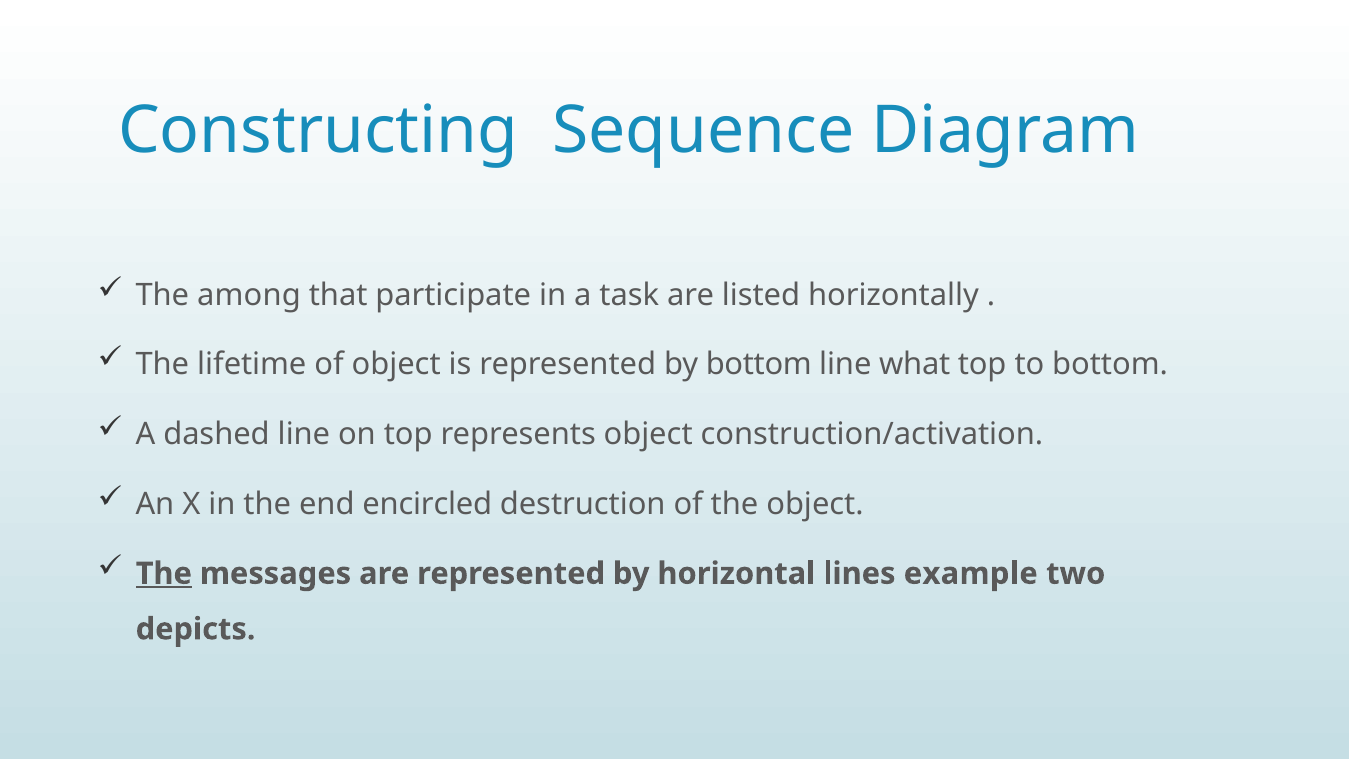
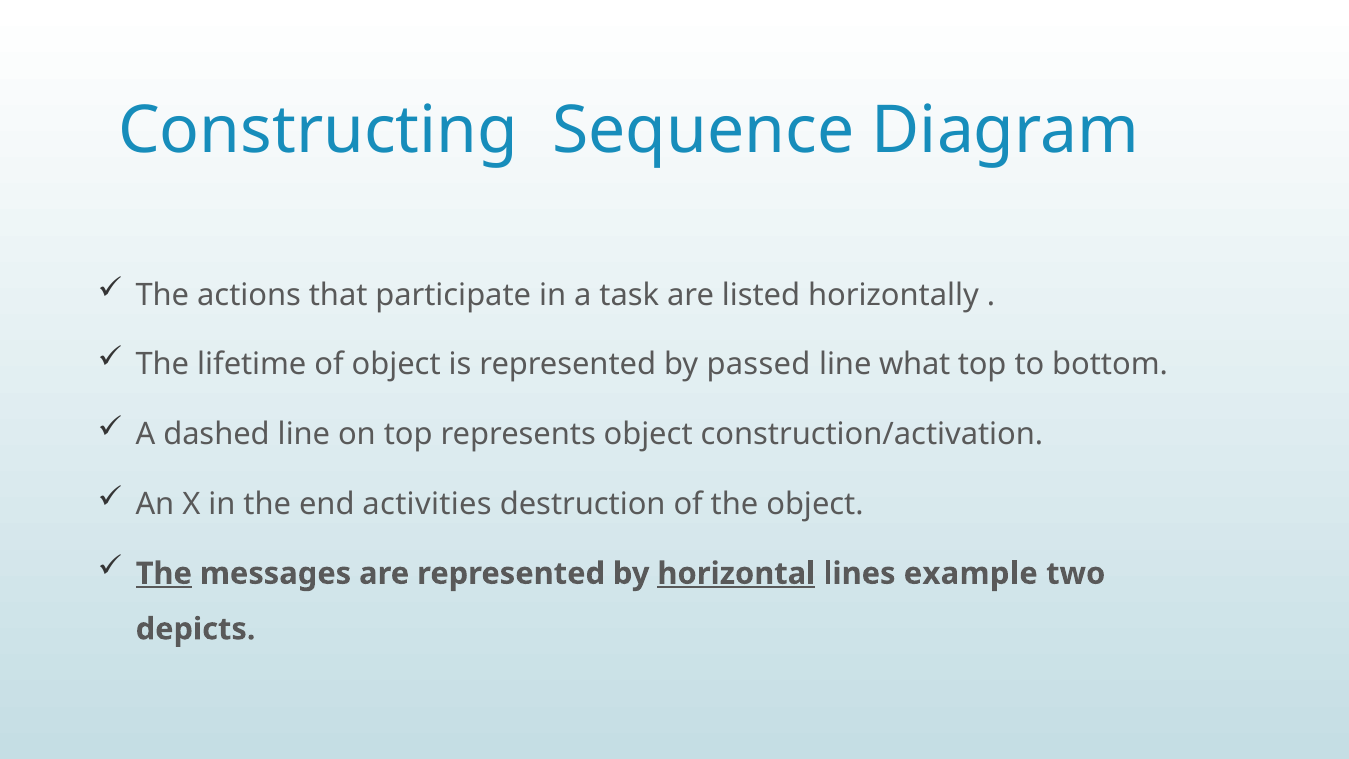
among: among -> actions
by bottom: bottom -> passed
encircled: encircled -> activities
horizontal underline: none -> present
